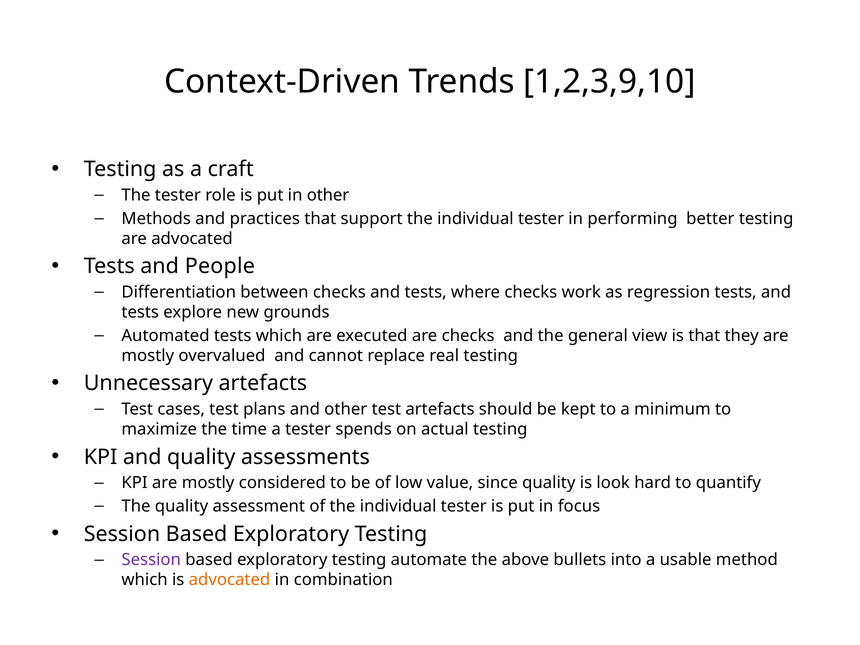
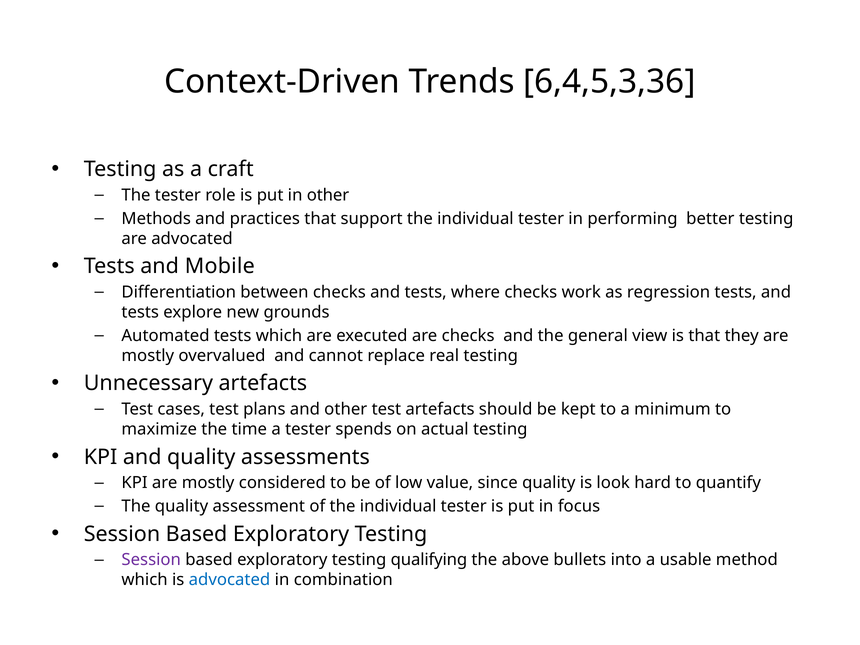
1,2,3,9,10: 1,2,3,9,10 -> 6,4,5,3,36
People: People -> Mobile
automate: automate -> qualifying
advocated at (229, 580) colour: orange -> blue
